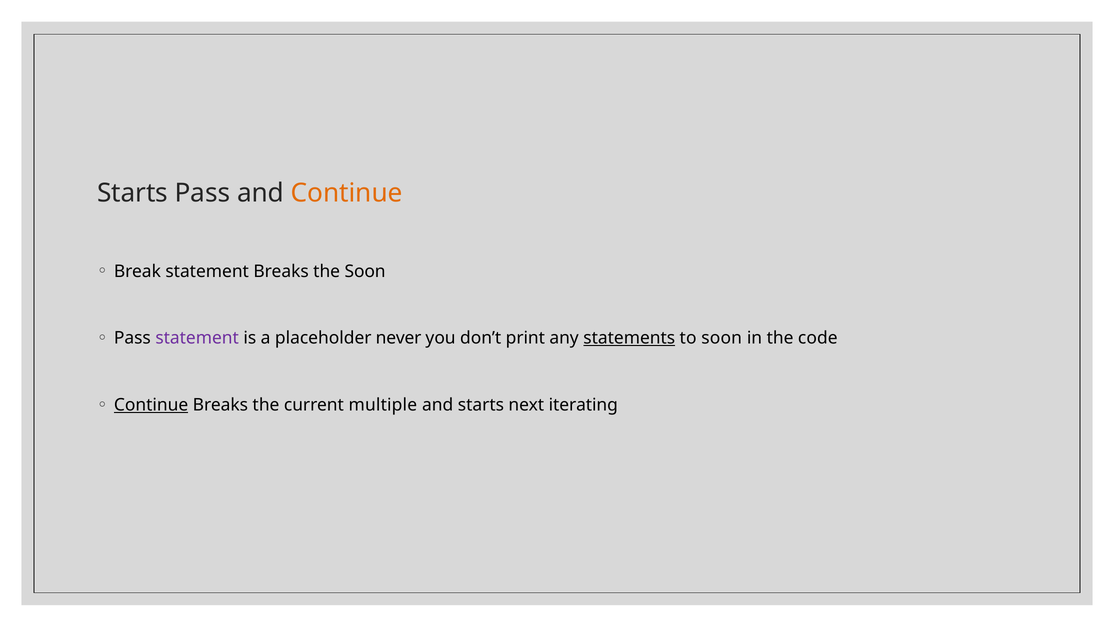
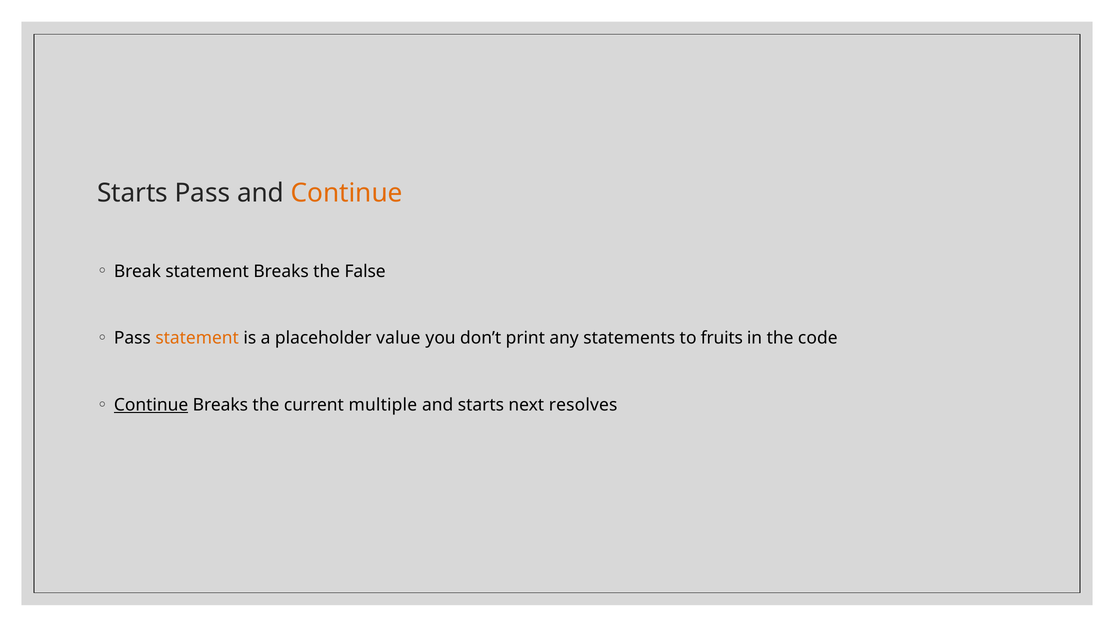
the Soon: Soon -> False
statement at (197, 338) colour: purple -> orange
never: never -> value
statements underline: present -> none
to soon: soon -> fruits
iterating: iterating -> resolves
